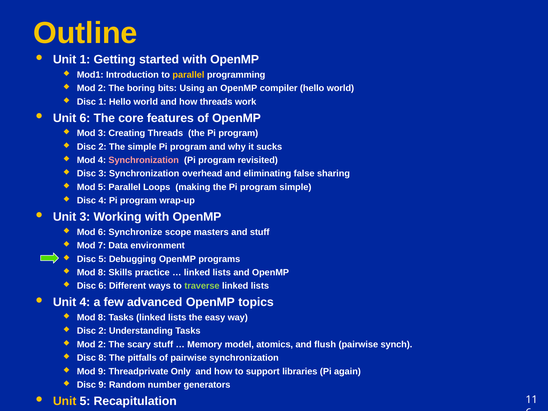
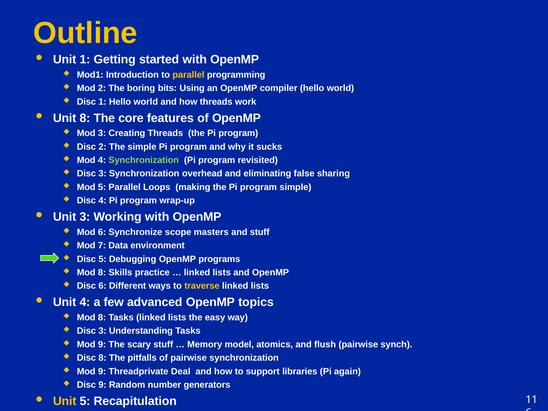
Unit 6: 6 -> 8
Synchronization at (144, 160) colour: pink -> light green
traverse colour: light green -> yellow
2 at (102, 331): 2 -> 3
2 at (102, 344): 2 -> 9
Only: Only -> Deal
